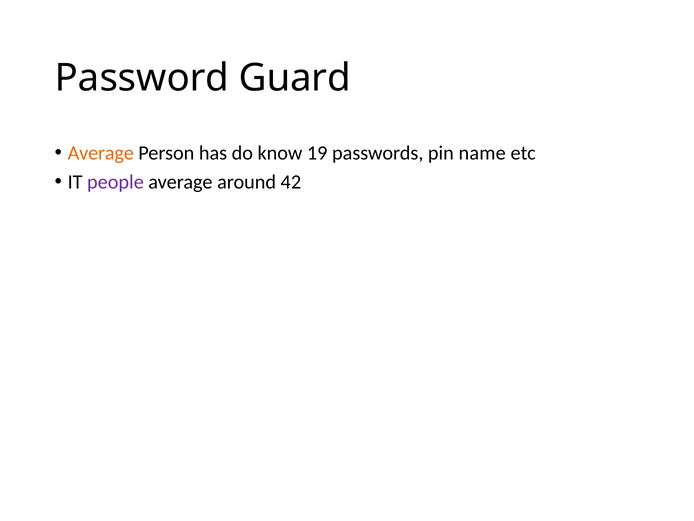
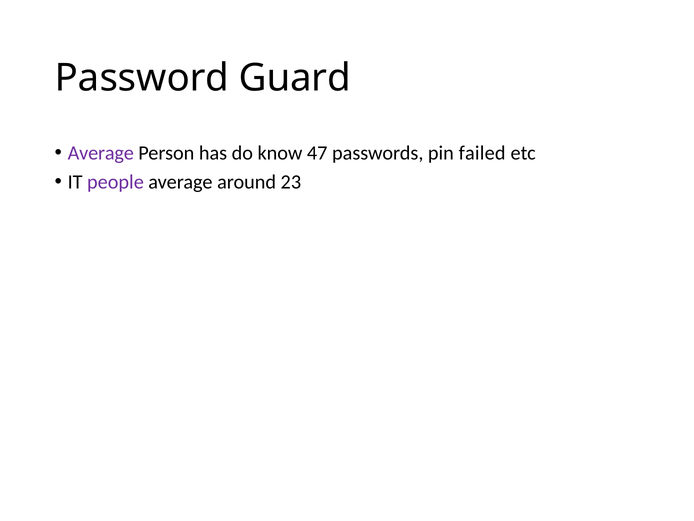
Average at (101, 153) colour: orange -> purple
19: 19 -> 47
name: name -> failed
42: 42 -> 23
